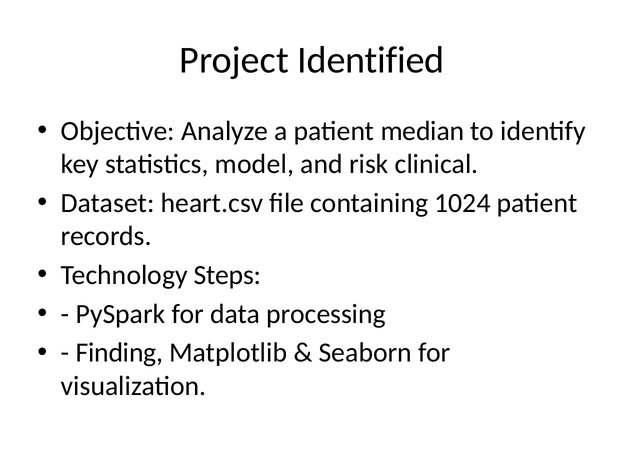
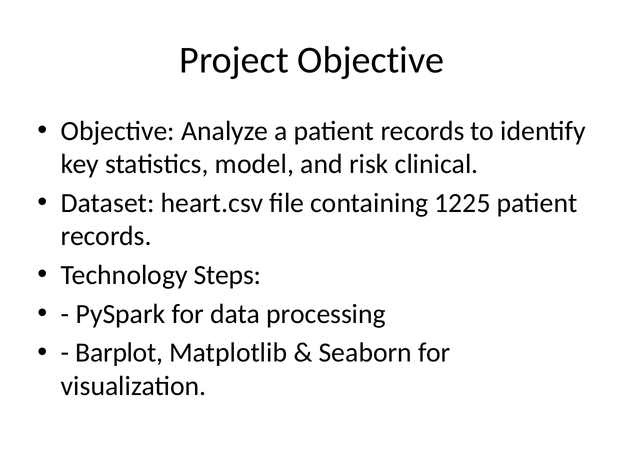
Project Identified: Identified -> Objective
a patient median: median -> records
1024: 1024 -> 1225
Finding: Finding -> Barplot
